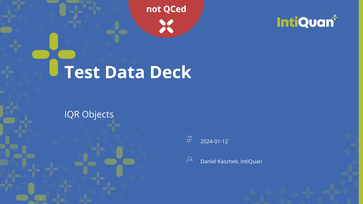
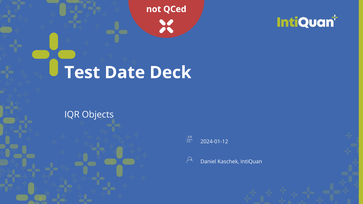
Data: Data -> Date
